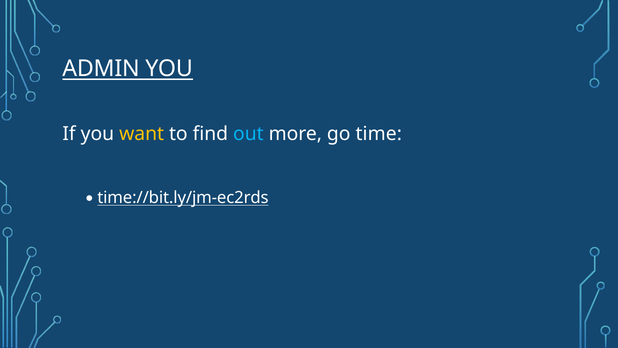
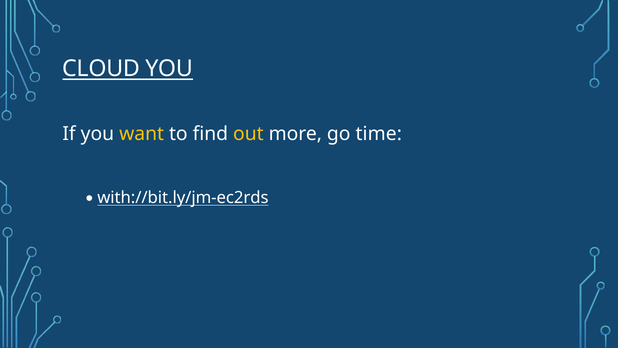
ADMIN: ADMIN -> CLOUD
out colour: light blue -> yellow
time://bit.ly/jm-ec2rds: time://bit.ly/jm-ec2rds -> with://bit.ly/jm-ec2rds
